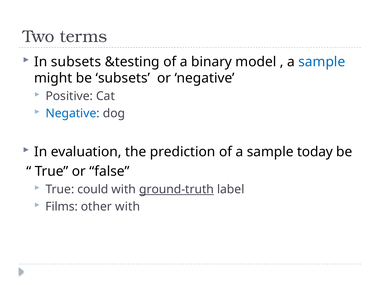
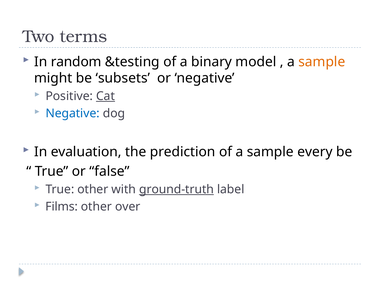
In subsets: subsets -> random
sample at (322, 62) colour: blue -> orange
Cat underline: none -> present
today: today -> every
True could: could -> other
other with: with -> over
